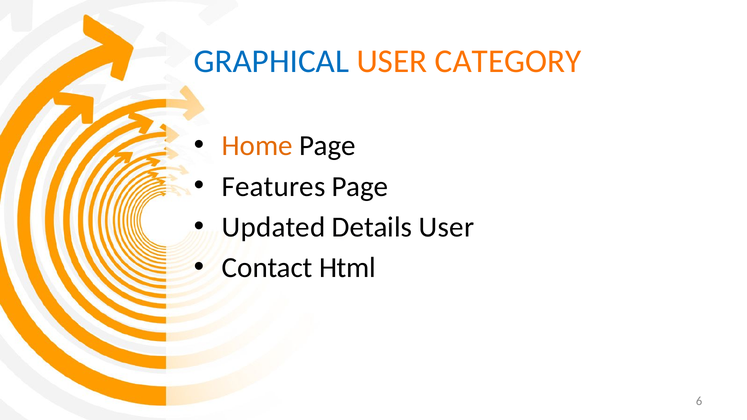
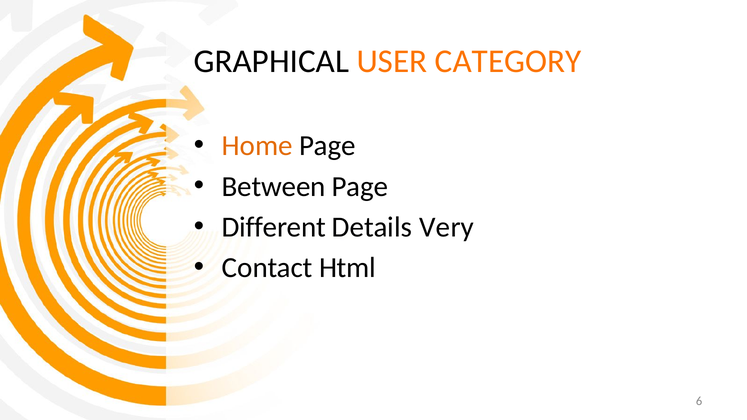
GRAPHICAL colour: blue -> black
Features: Features -> Between
Updated: Updated -> Different
Details User: User -> Very
